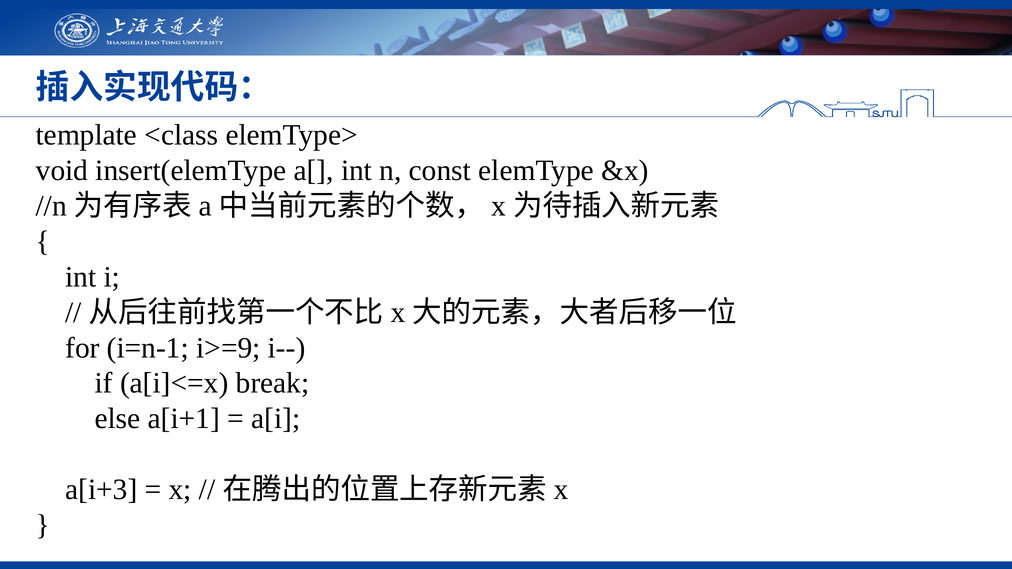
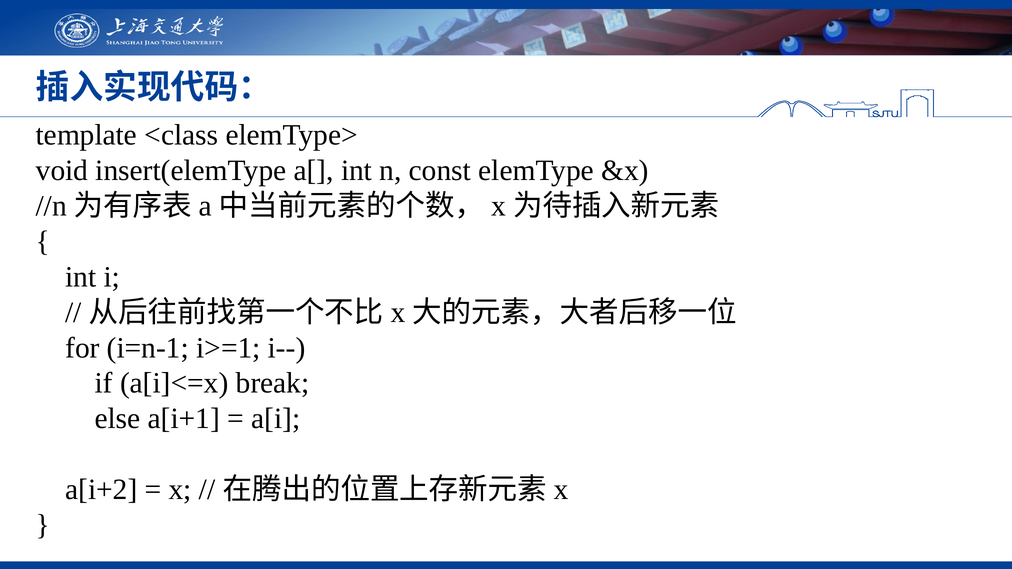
i>=9: i>=9 -> i>=1
a[i+3: a[i+3 -> a[i+2
